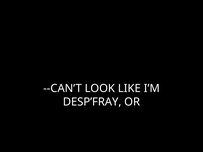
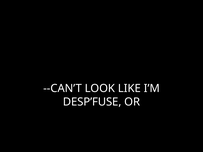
DESP’FRAY: DESP’FRAY -> DESP’FUSE
